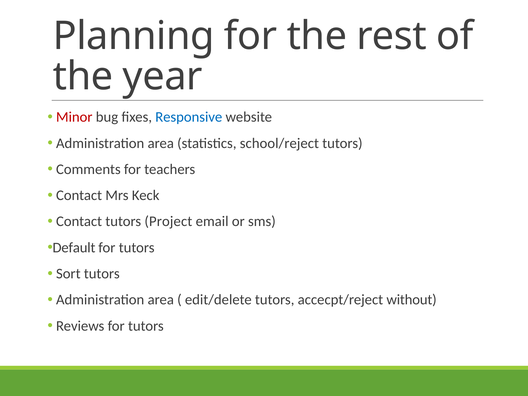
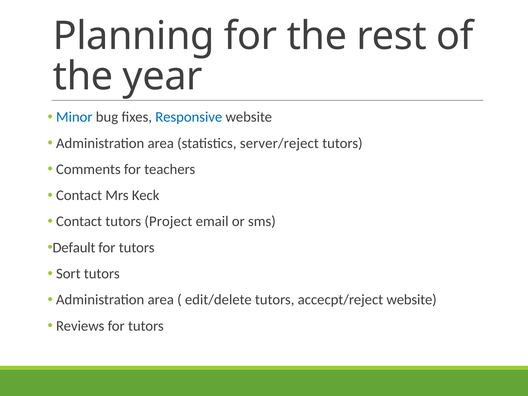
Minor colour: red -> blue
school/reject: school/reject -> server/reject
accecpt/reject without: without -> website
